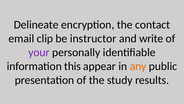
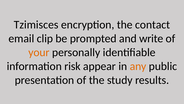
Delineate: Delineate -> Tzimisces
instructor: instructor -> prompted
your colour: purple -> orange
this: this -> risk
